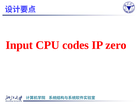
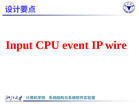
codes: codes -> event
zero: zero -> wire
